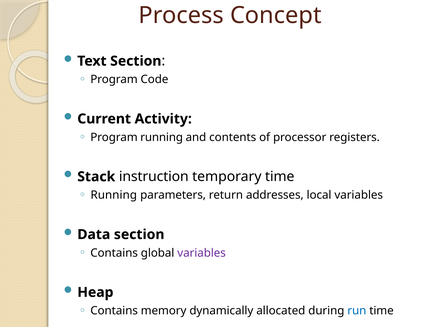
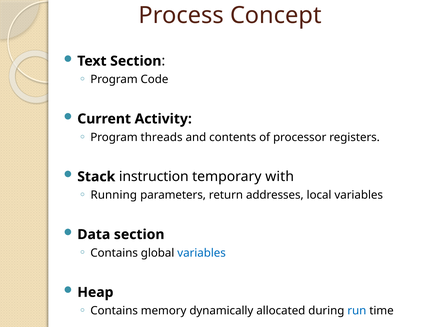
Program running: running -> threads
temporary time: time -> with
variables at (202, 253) colour: purple -> blue
